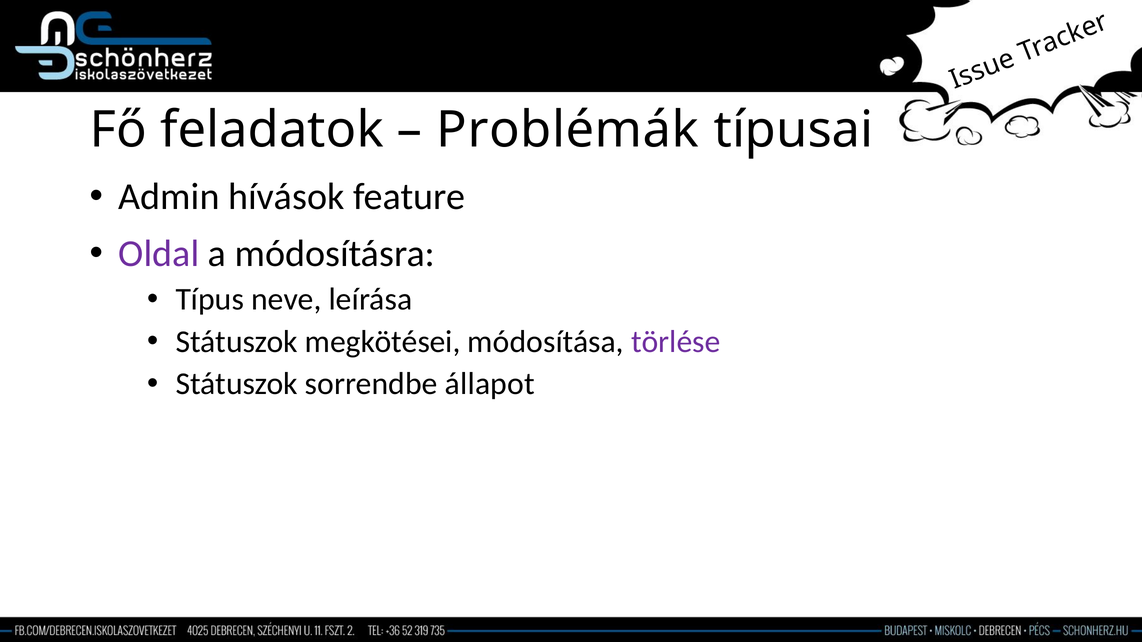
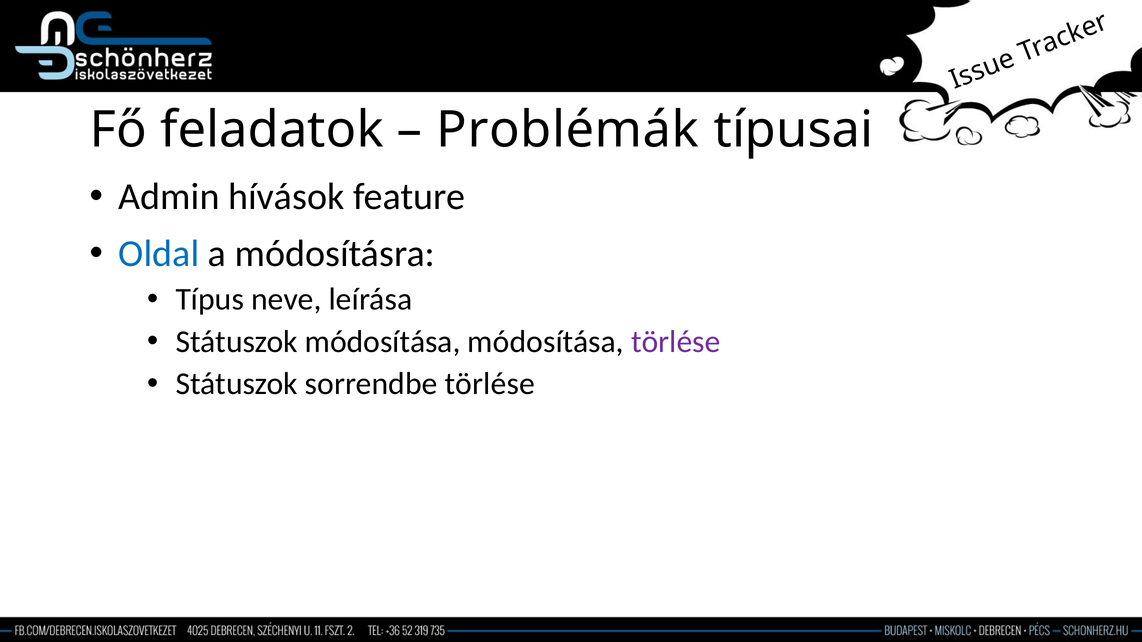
Oldal colour: purple -> blue
Státuszok megkötései: megkötései -> módosítása
sorrendbe állapot: állapot -> törlése
